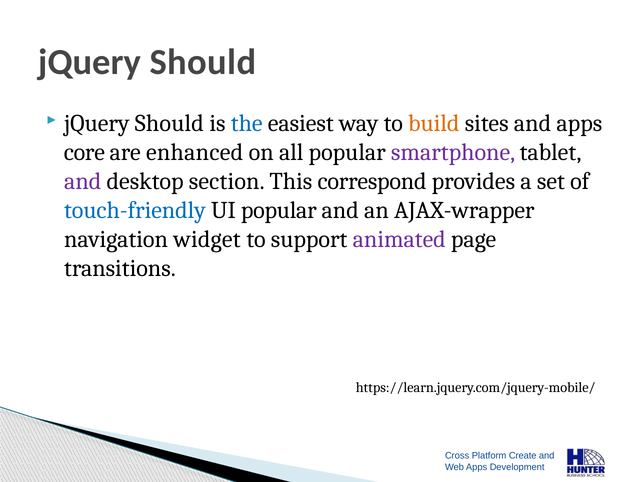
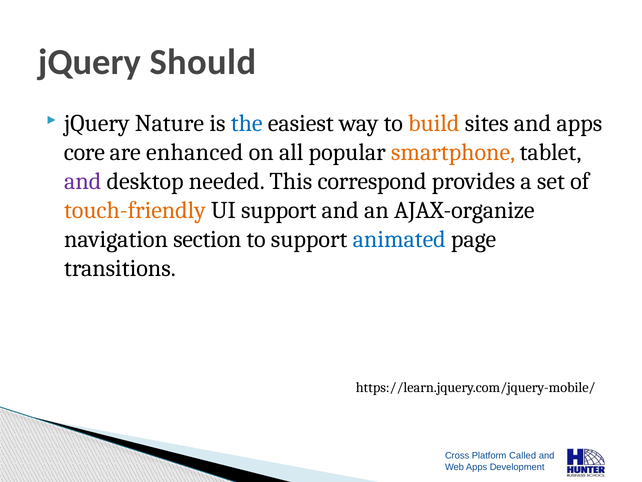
Should at (169, 123): Should -> Nature
smartphone colour: purple -> orange
section: section -> needed
touch-friendly colour: blue -> orange
UI popular: popular -> support
AJAX-wrapper: AJAX-wrapper -> AJAX-organize
widget: widget -> section
animated colour: purple -> blue
Create: Create -> Called
